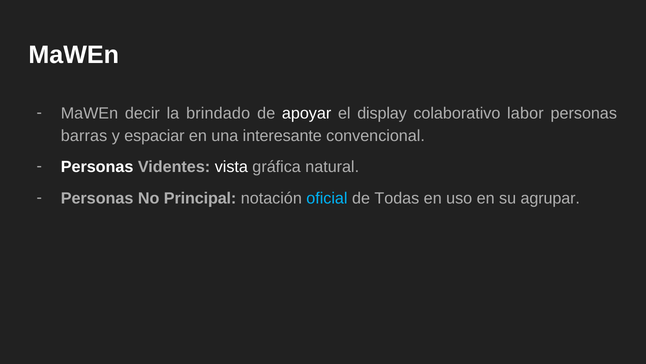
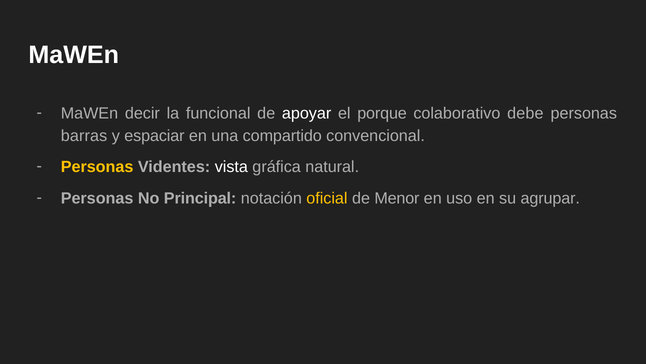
brindado: brindado -> funcional
display: display -> porque
labor: labor -> debe
interesante: interesante -> compartido
Personas at (97, 167) colour: white -> yellow
oficial colour: light blue -> yellow
Todas: Todas -> Menor
